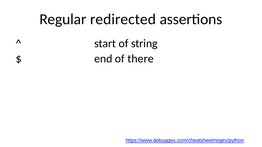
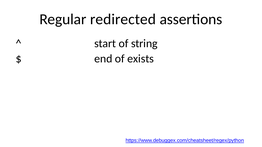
there: there -> exists
